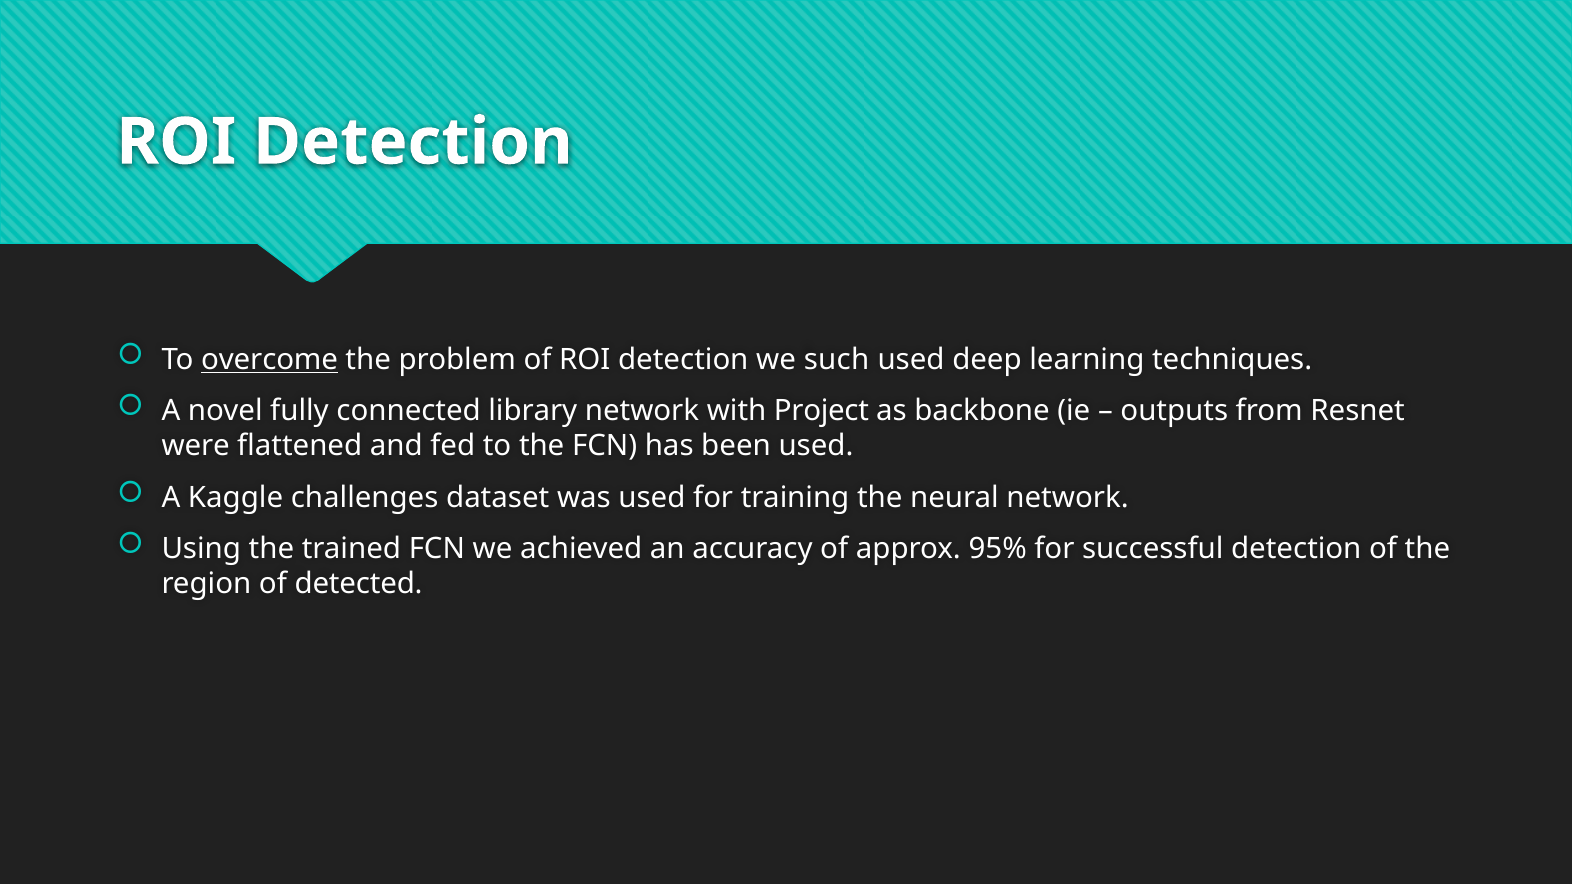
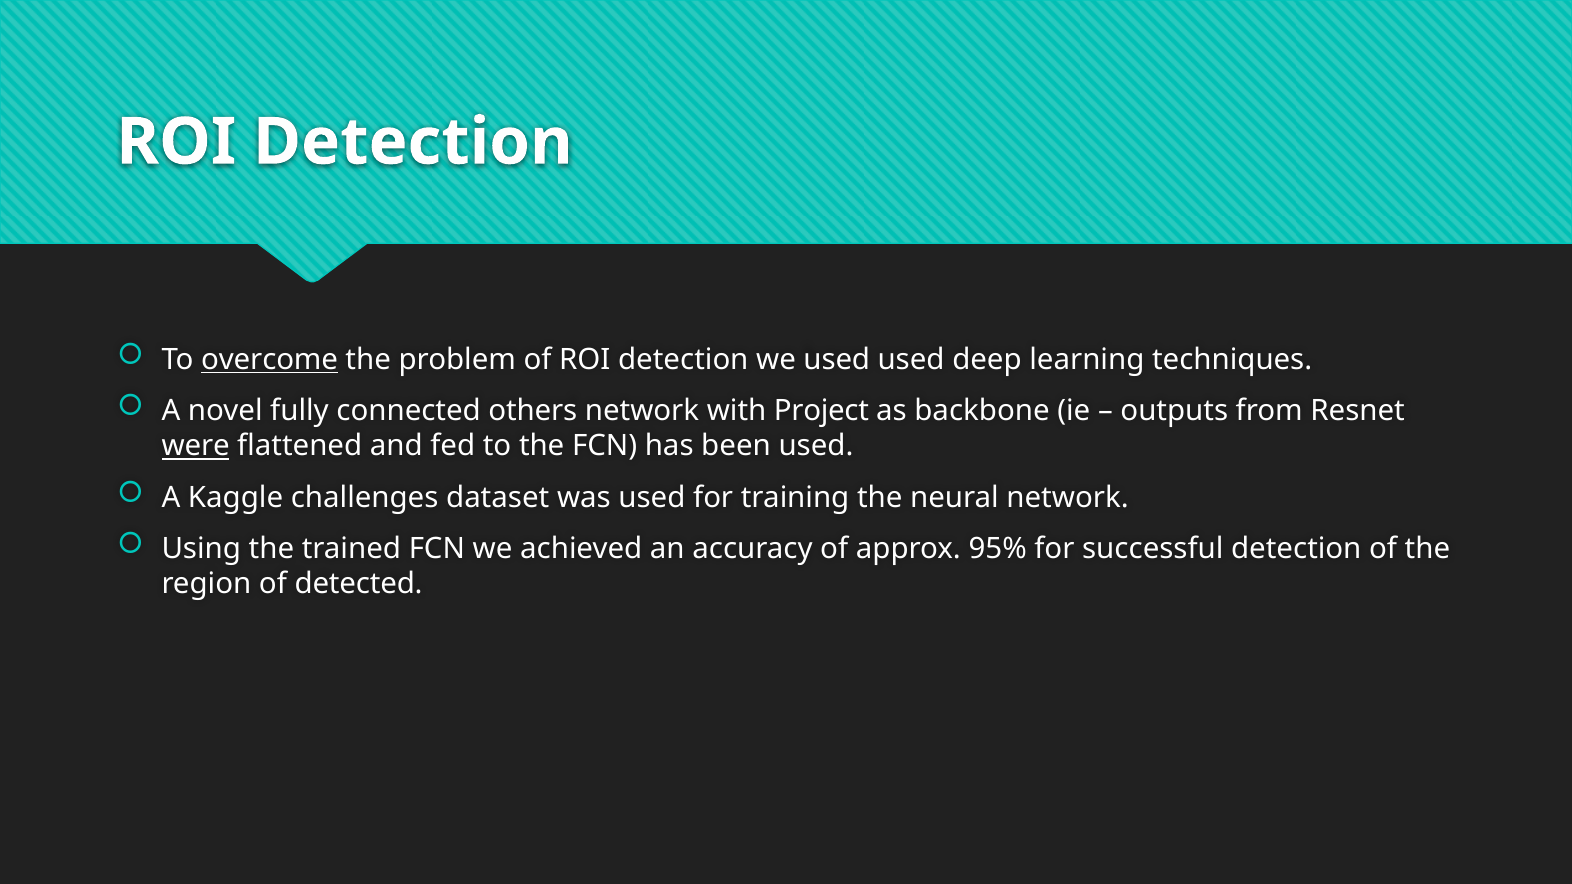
we such: such -> used
library: library -> others
were underline: none -> present
